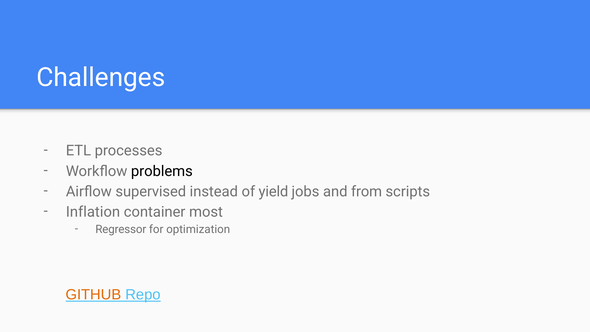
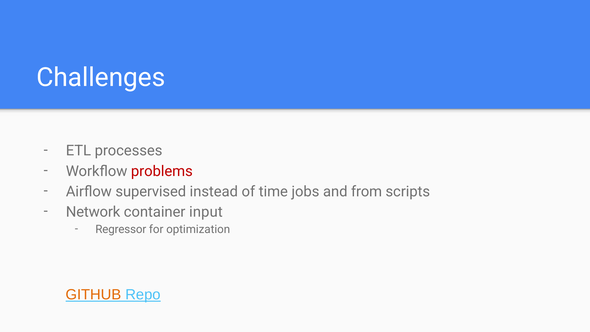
problems colour: black -> red
yield: yield -> time
Inflation: Inflation -> Network
most: most -> input
